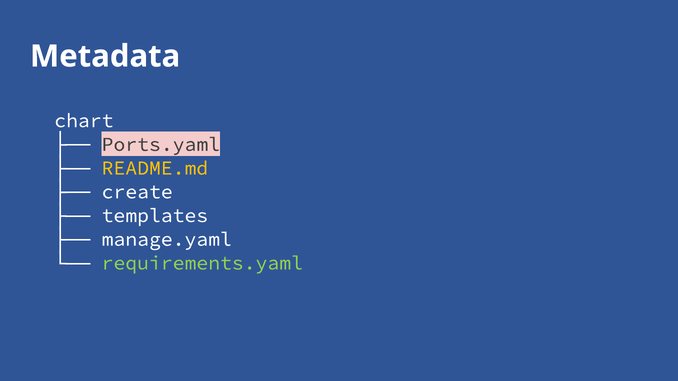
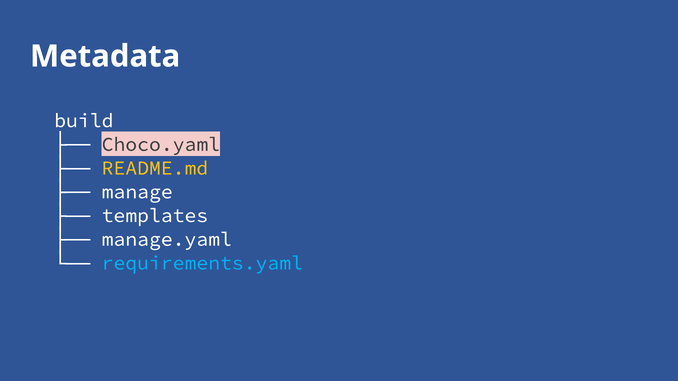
chart: chart -> build
Ports.yaml: Ports.yaml -> Choco.yaml
create: create -> manage
requirements.yaml colour: light green -> light blue
